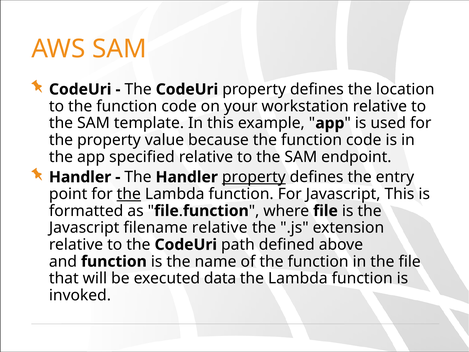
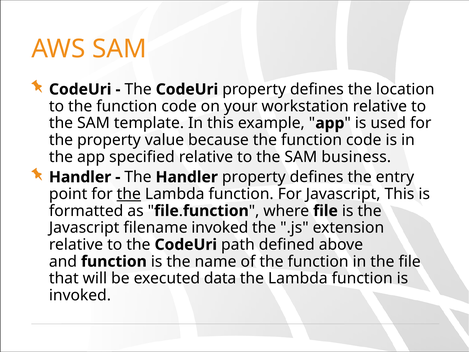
endpoint: endpoint -> business
property at (254, 177) underline: present -> none
filename relative: relative -> invoked
